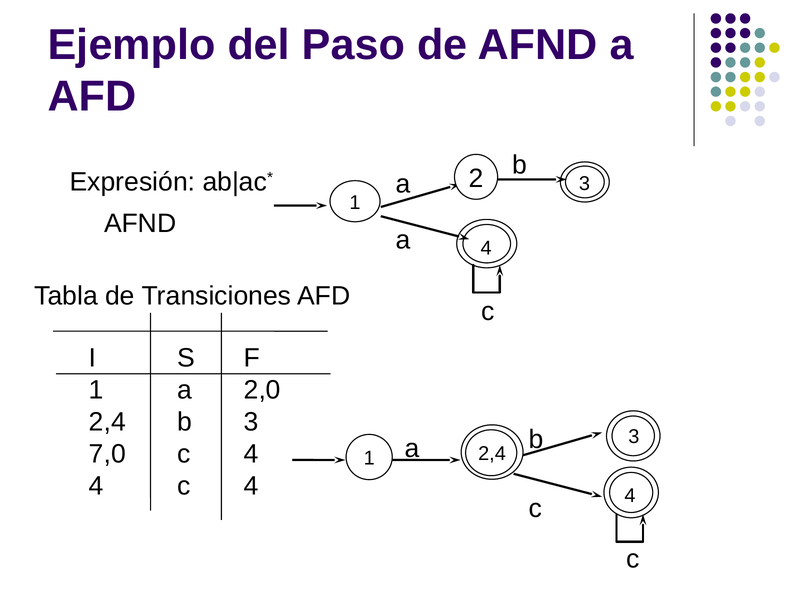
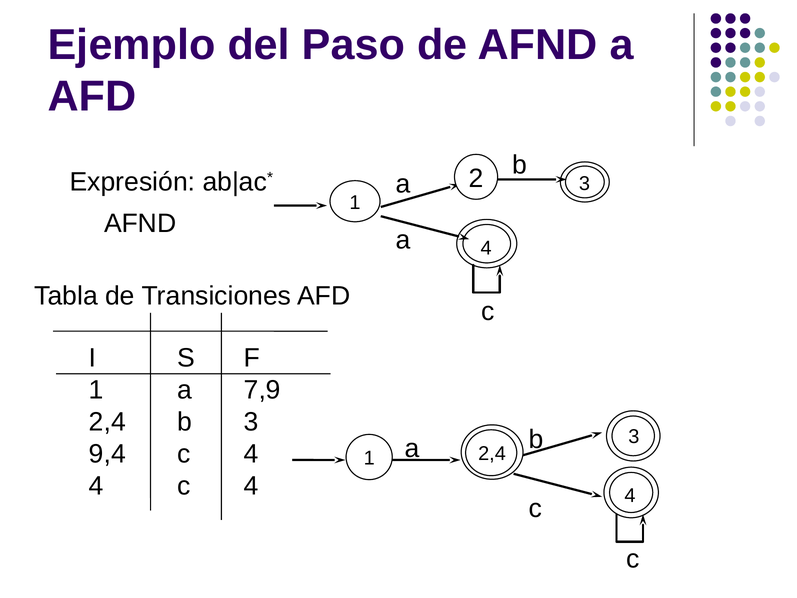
2,0: 2,0 -> 7,9
7,0: 7,0 -> 9,4
